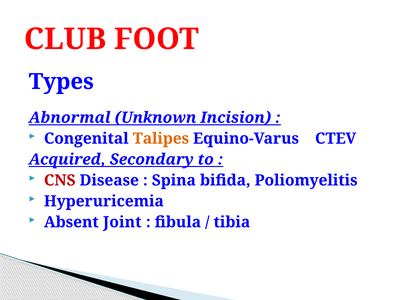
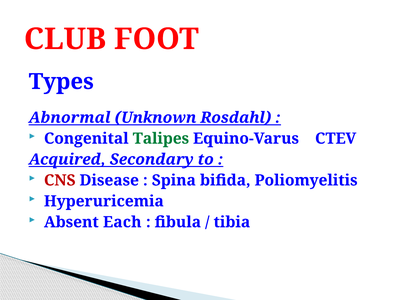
Incision: Incision -> Rosdahl
Talipes colour: orange -> green
Joint: Joint -> Each
